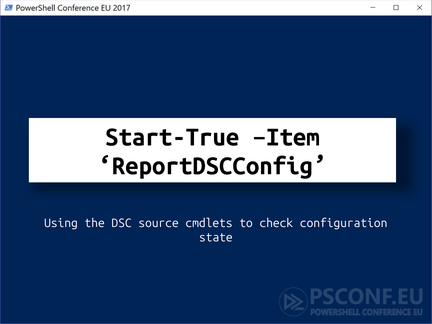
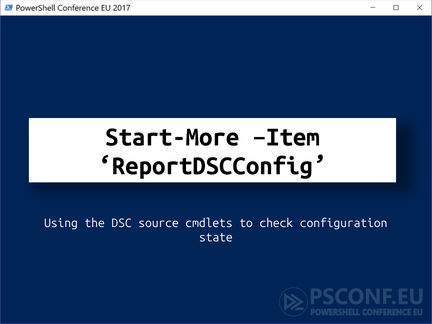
Start-True: Start-True -> Start-More
